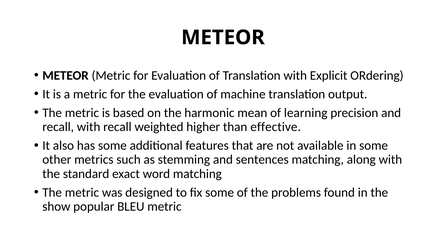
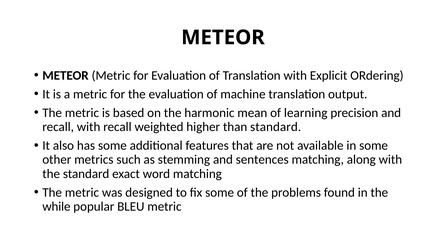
than effective: effective -> standard
show: show -> while
